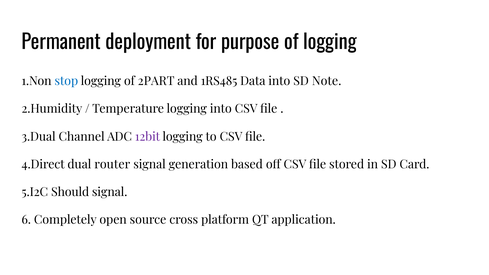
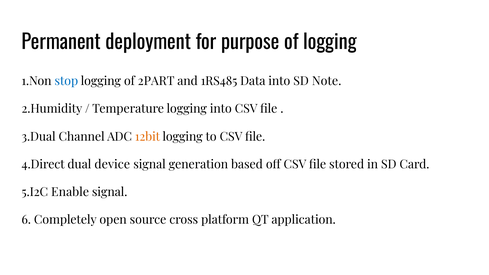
12bit colour: purple -> orange
router: router -> device
Should: Should -> Enable
